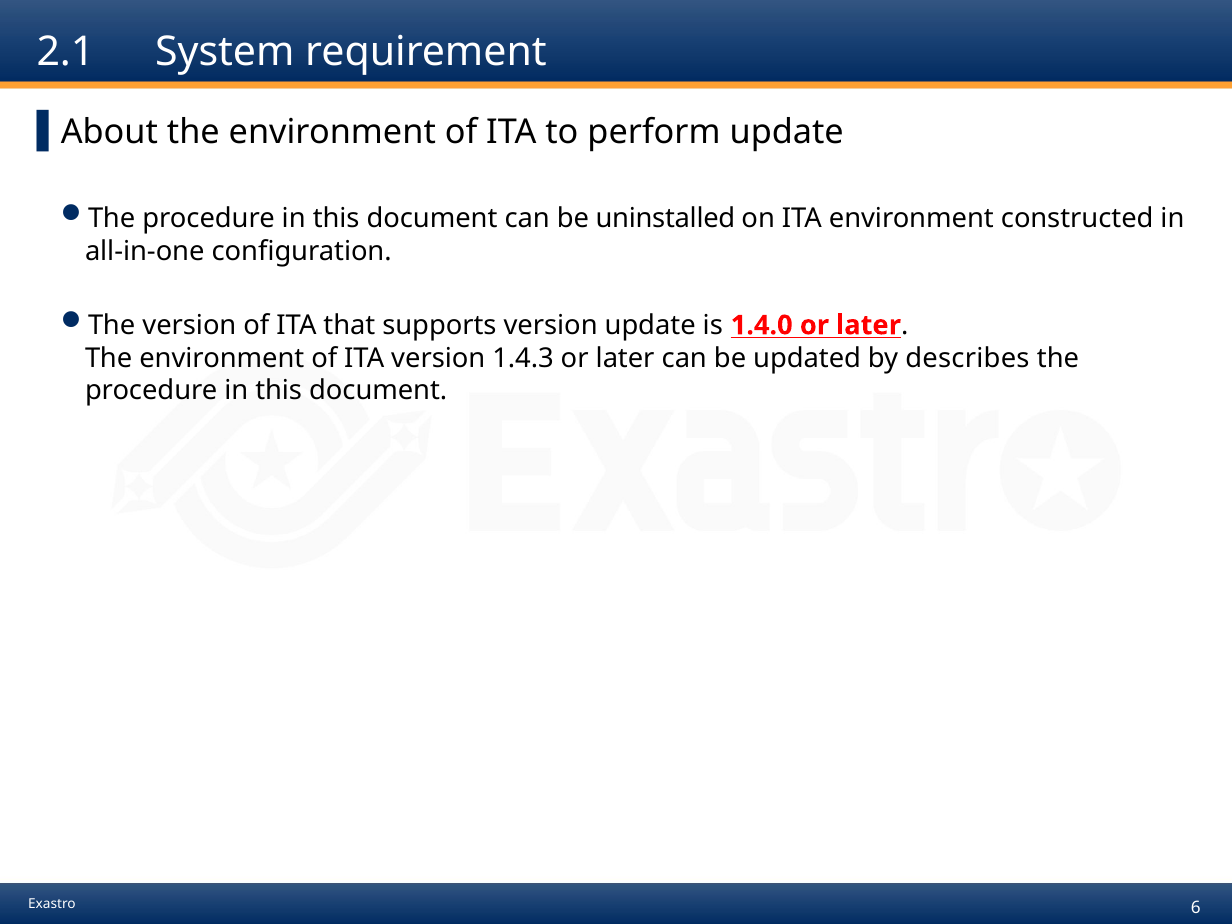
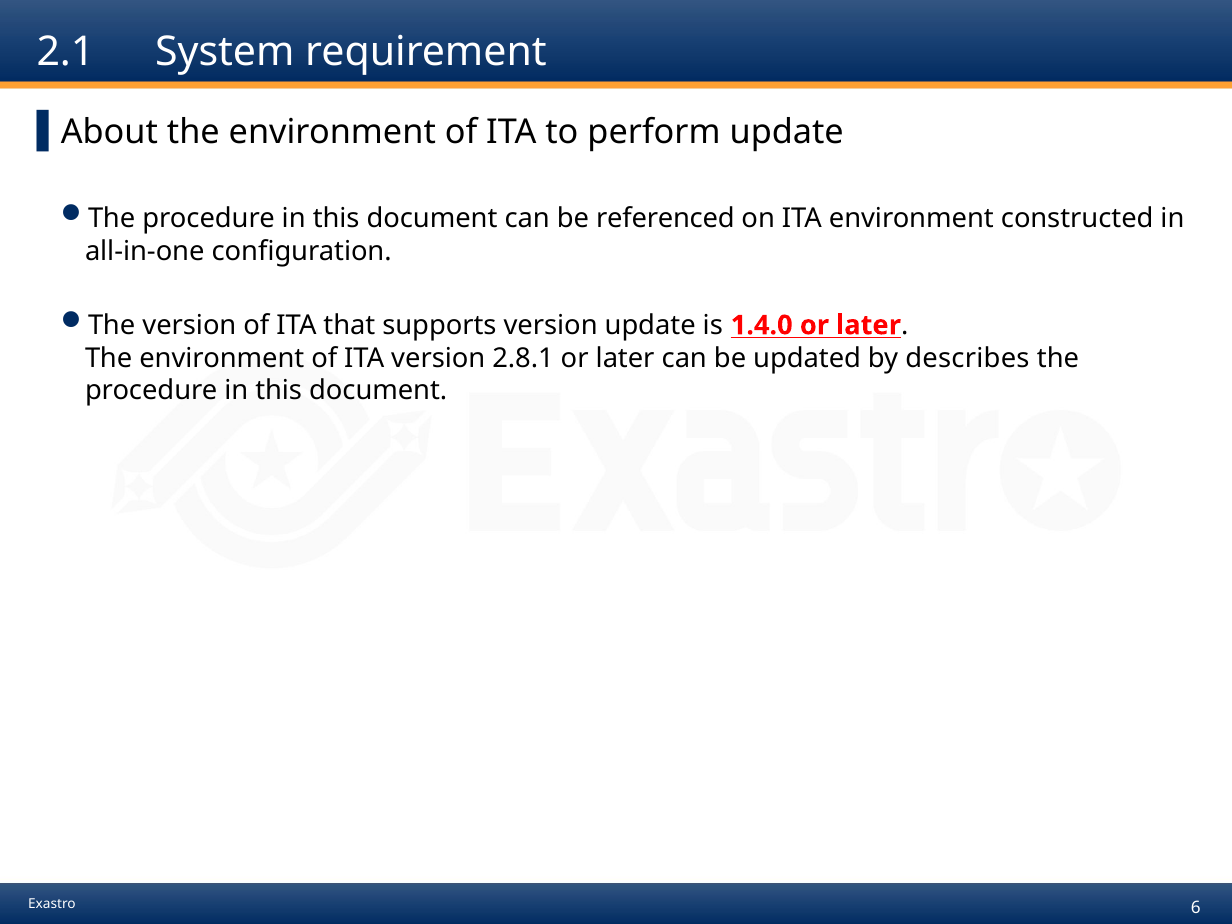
uninstalled: uninstalled -> referenced
1.4.3: 1.4.3 -> 2.8.1
